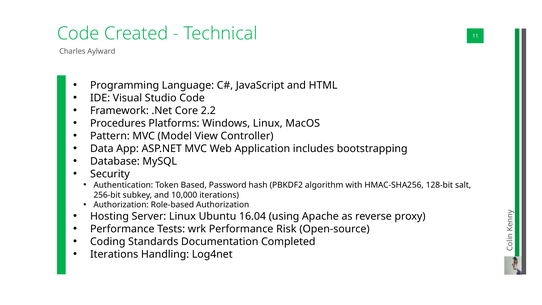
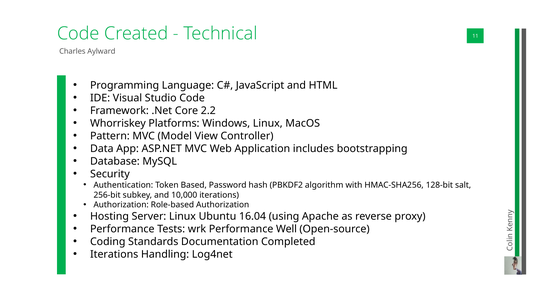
Procedures: Procedures -> Whorriskey
Risk: Risk -> Well
